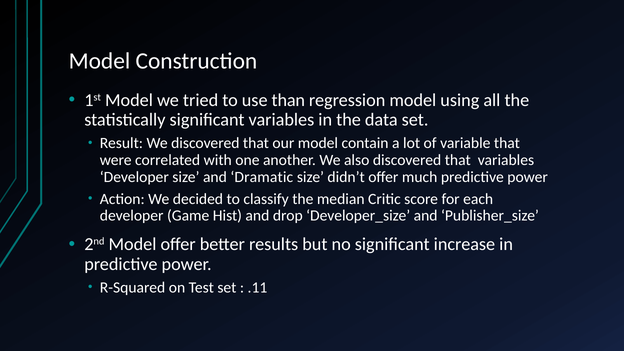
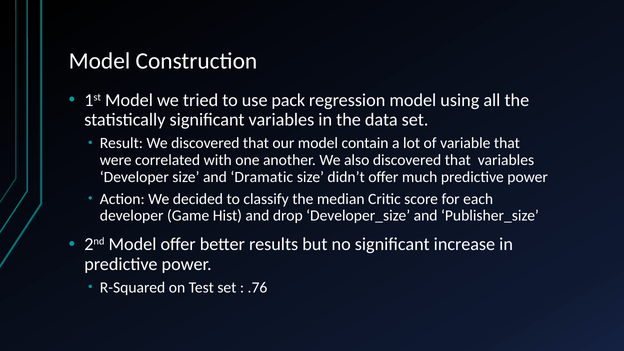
than: than -> pack
.11: .11 -> .76
